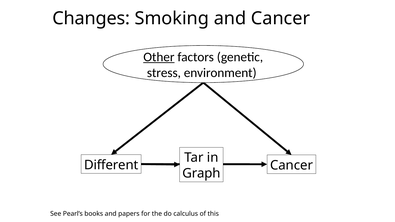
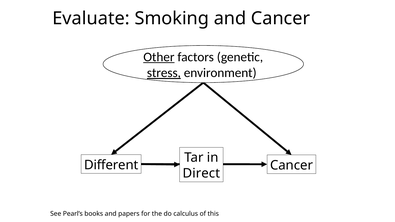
Changes: Changes -> Evaluate
stress underline: none -> present
Graph: Graph -> Direct
